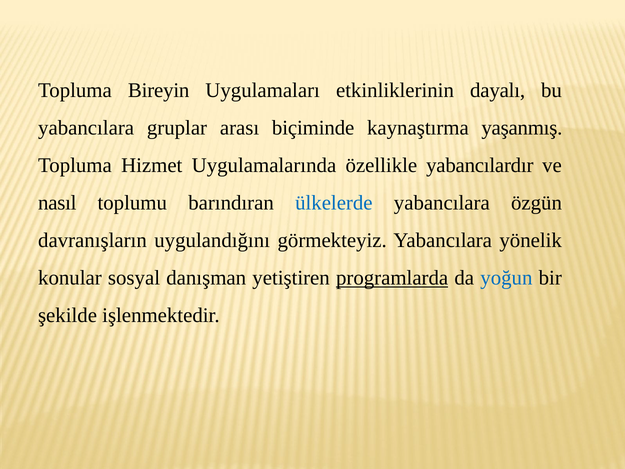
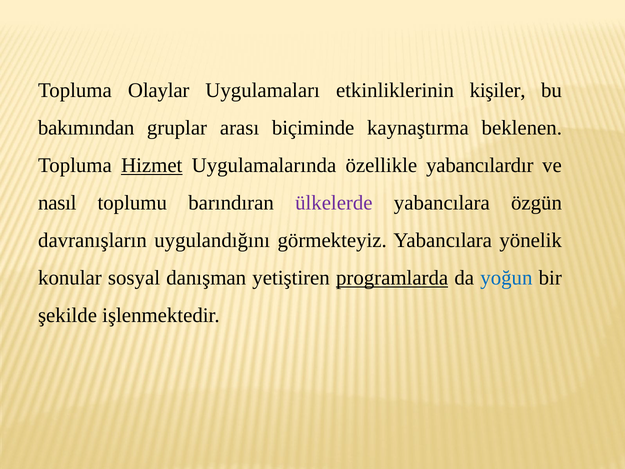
Bireyin: Bireyin -> Olaylar
dayalı: dayalı -> kişiler
yabancılara at (86, 128): yabancılara -> bakımından
yaşanmış: yaşanmış -> beklenen
Hizmet underline: none -> present
ülkelerde colour: blue -> purple
